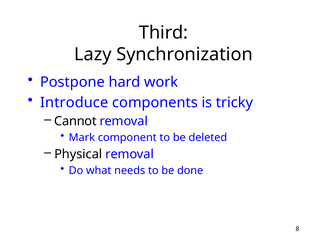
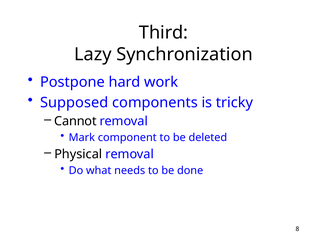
Introduce: Introduce -> Supposed
